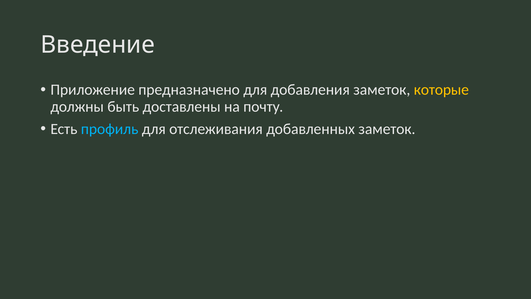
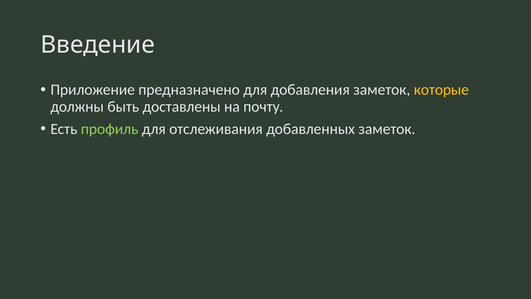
профиль colour: light blue -> light green
